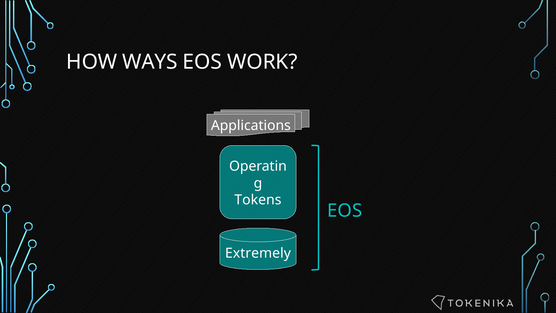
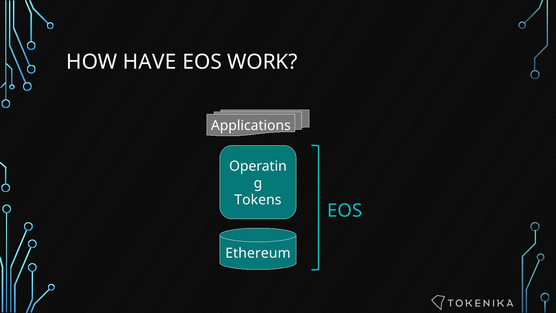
WAYS: WAYS -> HAVE
Extremely: Extremely -> Ethereum
